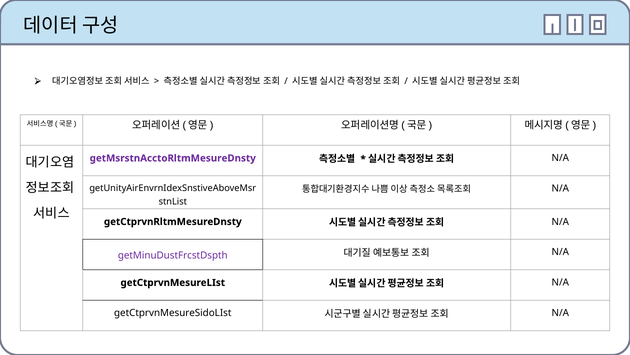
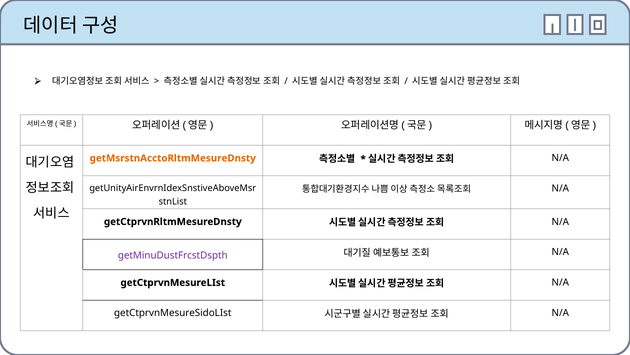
getMsrstnAcctoRltmMesureDnsty colour: purple -> orange
